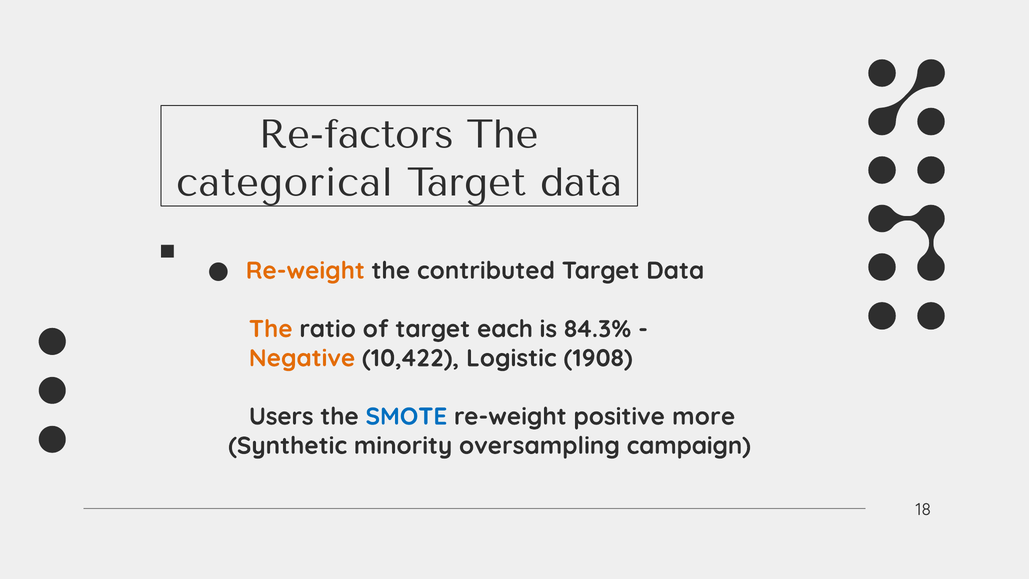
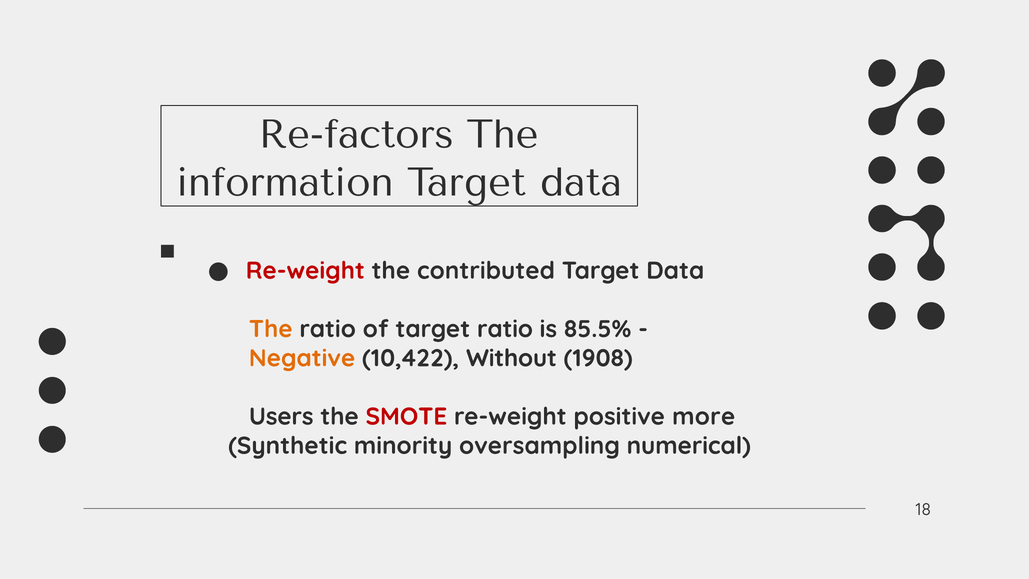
categorical: categorical -> information
Re-weight at (305, 271) colour: orange -> red
target each: each -> ratio
84.3%: 84.3% -> 85.5%
Logistic: Logistic -> Without
SMOTE colour: blue -> red
campaign: campaign -> numerical
